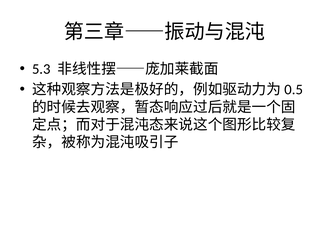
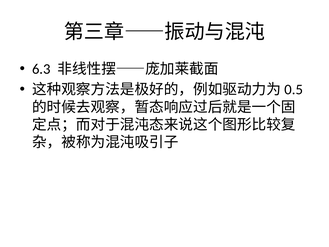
5.3: 5.3 -> 6.3
